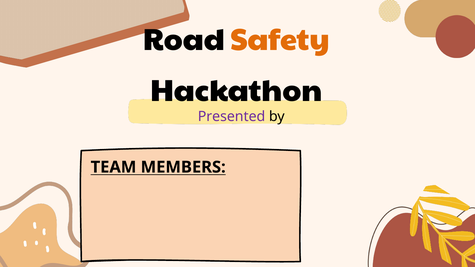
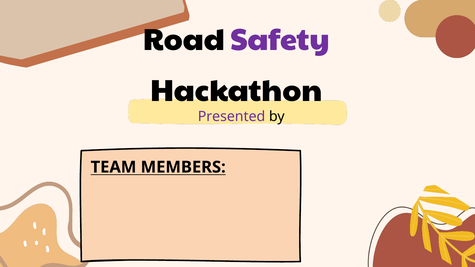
Safety colour: orange -> purple
